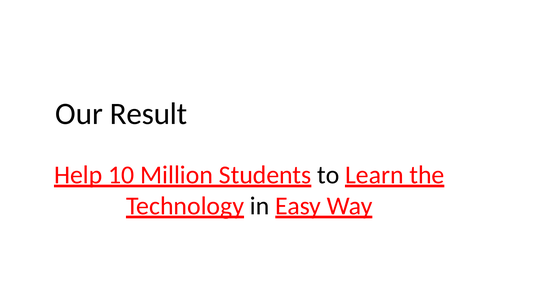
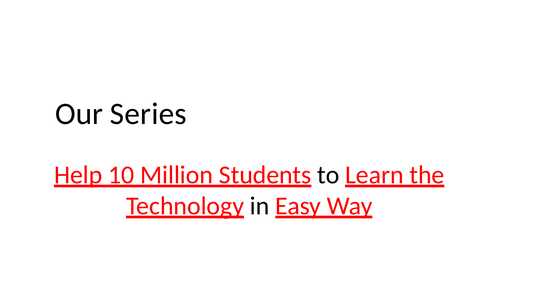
Result: Result -> Series
